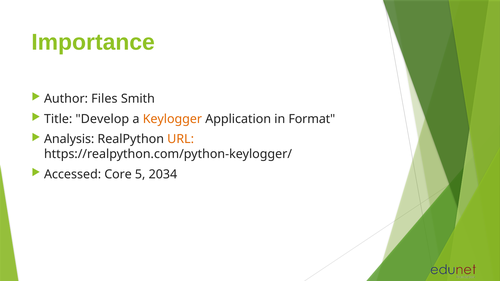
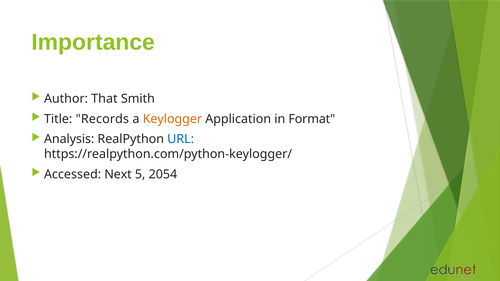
Files: Files -> That
Develop: Develop -> Records
URL colour: orange -> blue
Core: Core -> Next
2034: 2034 -> 2054
